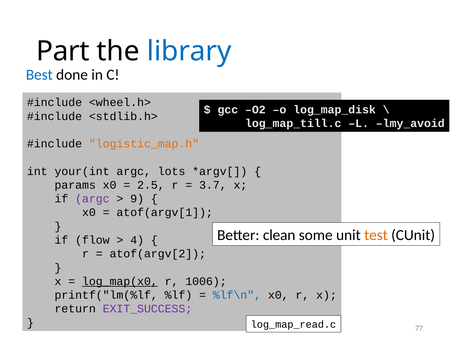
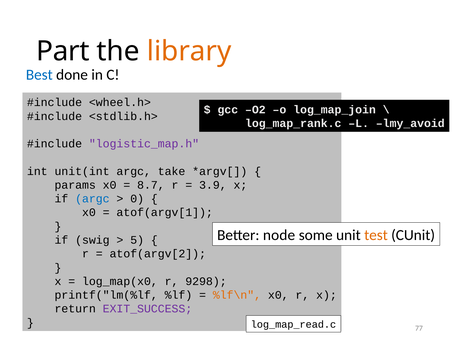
library colour: blue -> orange
log_map_disk: log_map_disk -> log_map_join
log_map_till.c: log_map_till.c -> log_map_rank.c
logistic_map.h colour: orange -> purple
your(int: your(int -> unit(int
lots: lots -> take
2.5: 2.5 -> 8.7
3.7: 3.7 -> 3.9
argc at (92, 199) colour: purple -> blue
9: 9 -> 0
clean: clean -> node
flow: flow -> swig
4: 4 -> 5
log_map(x0 underline: present -> none
1006: 1006 -> 9298
%lf\n colour: blue -> orange
